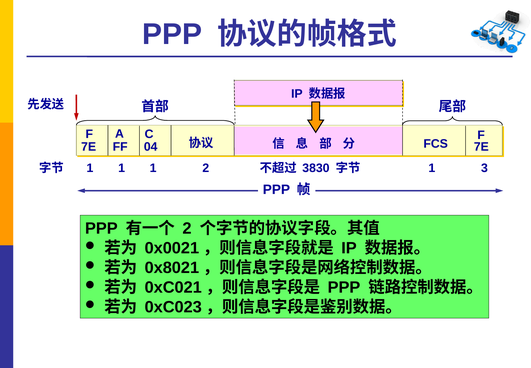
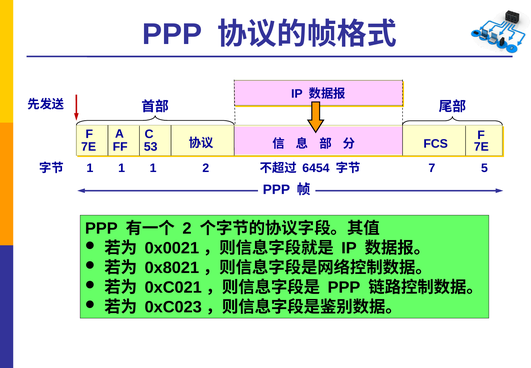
04: 04 -> 53
3: 3 -> 5
3830: 3830 -> 6454
1 1: 1 -> 7
